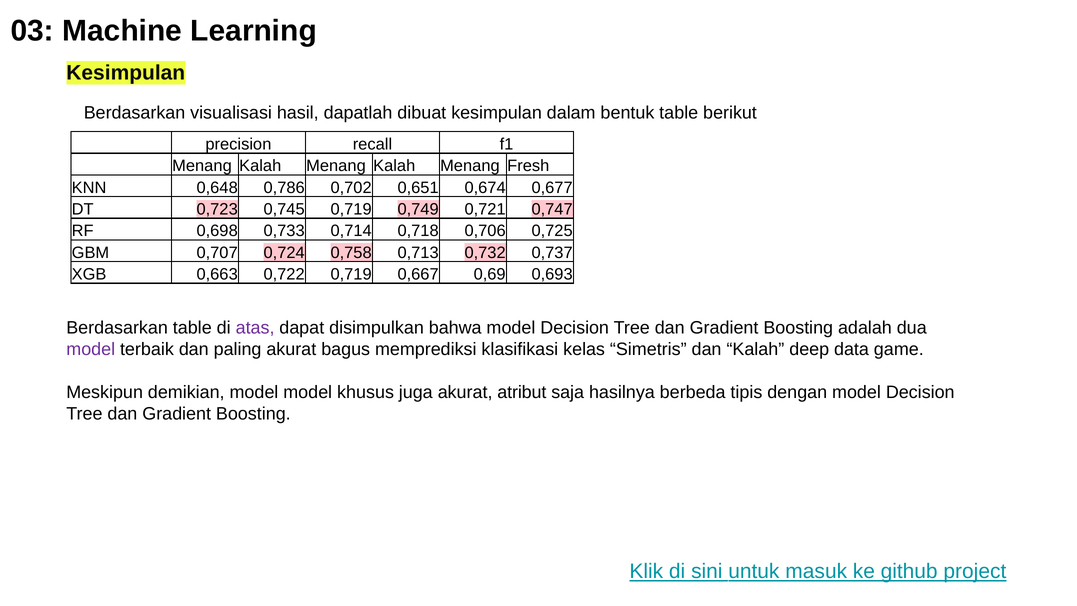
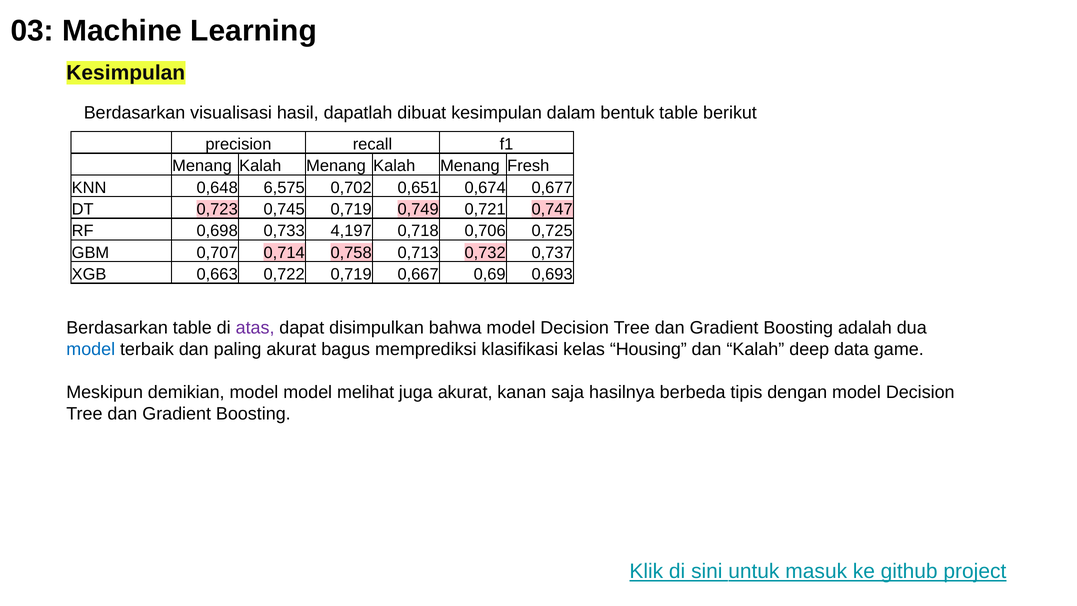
0,786: 0,786 -> 6,575
0,714: 0,714 -> 4,197
0,724: 0,724 -> 0,714
model at (91, 349) colour: purple -> blue
Simetris: Simetris -> Housing
khusus: khusus -> melihat
atribut: atribut -> kanan
